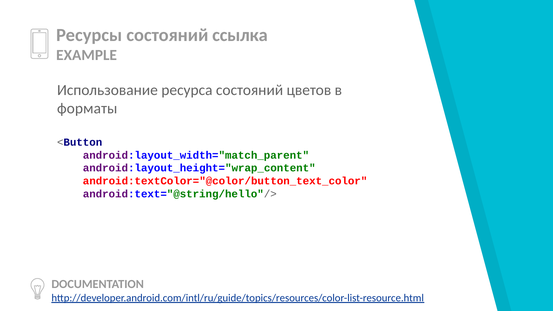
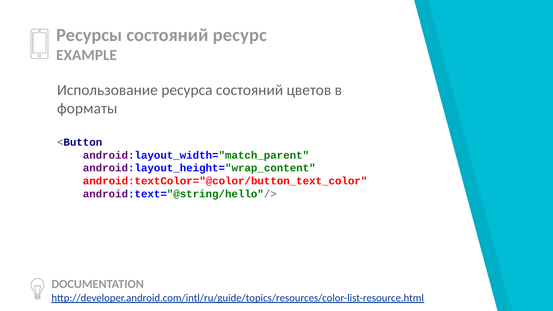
ссылка: ссылка -> ресурс
